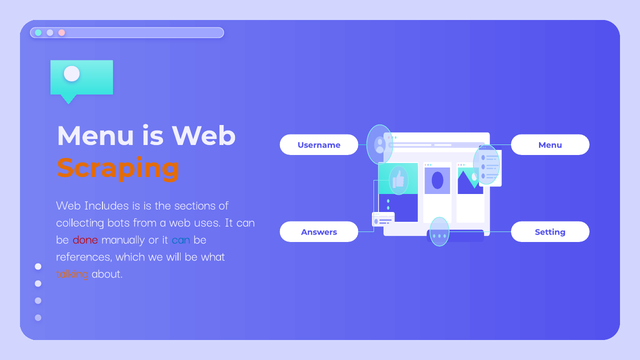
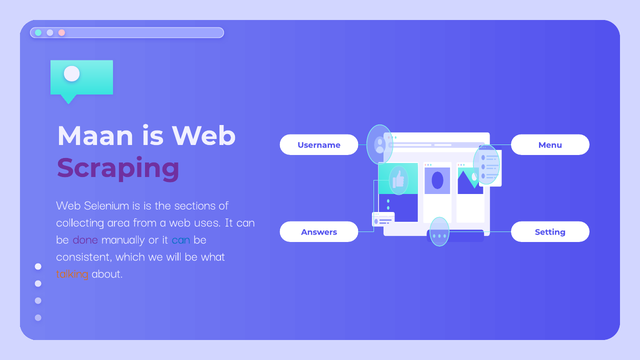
Menu at (96, 136): Menu -> Maan
Scraping colour: orange -> purple
Includes: Includes -> Selenium
bots: bots -> area
done colour: red -> purple
references: references -> consistent
